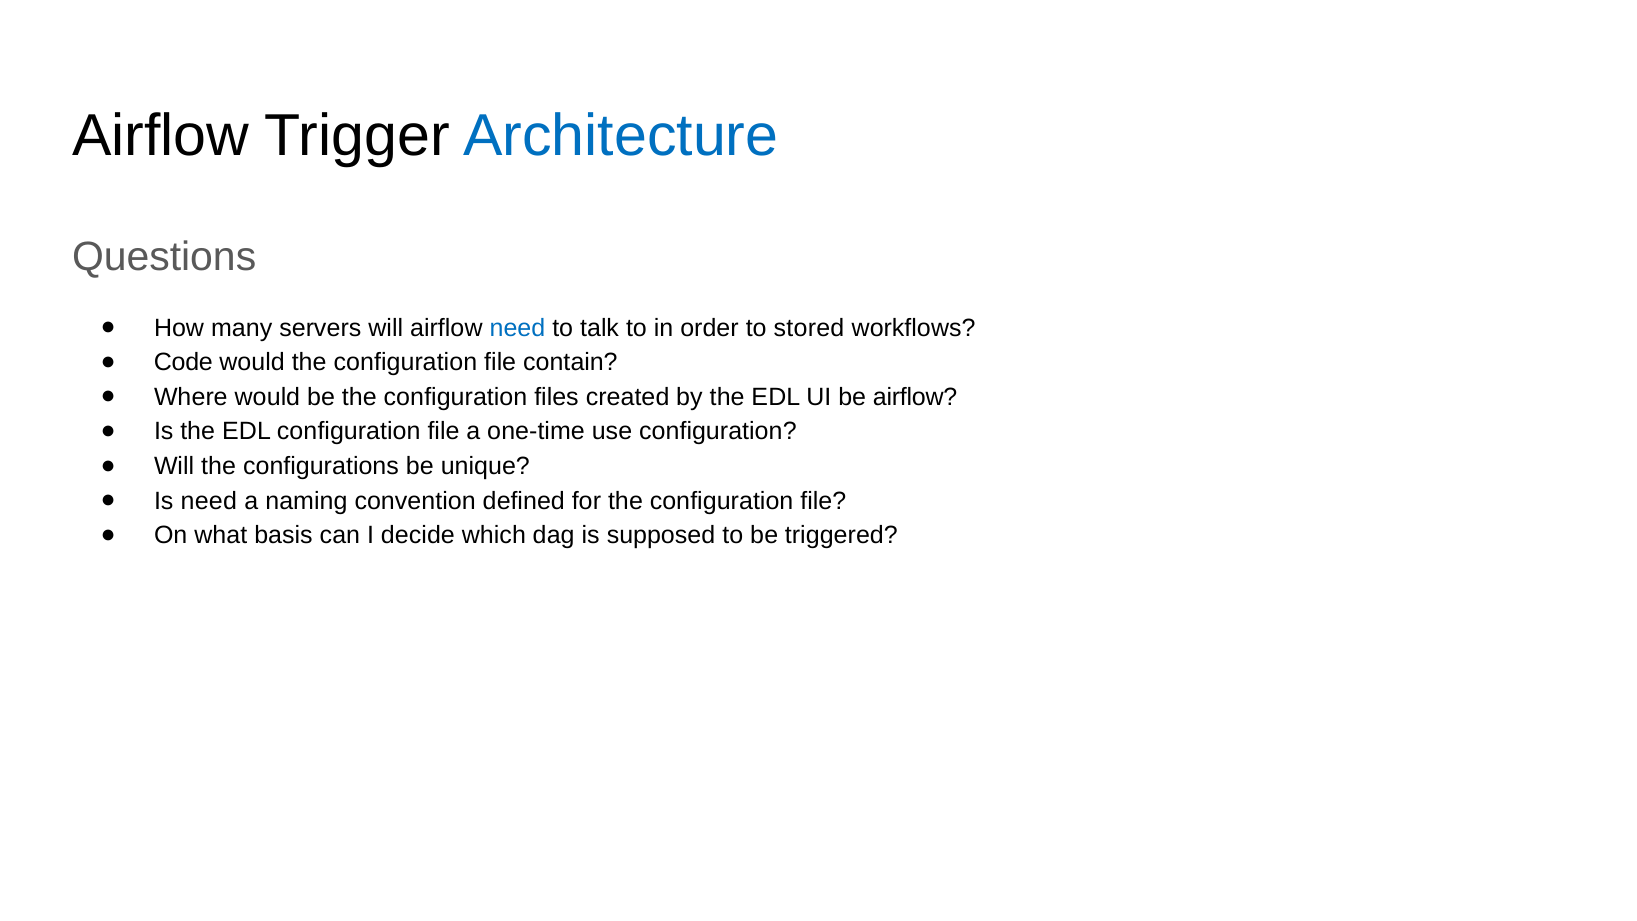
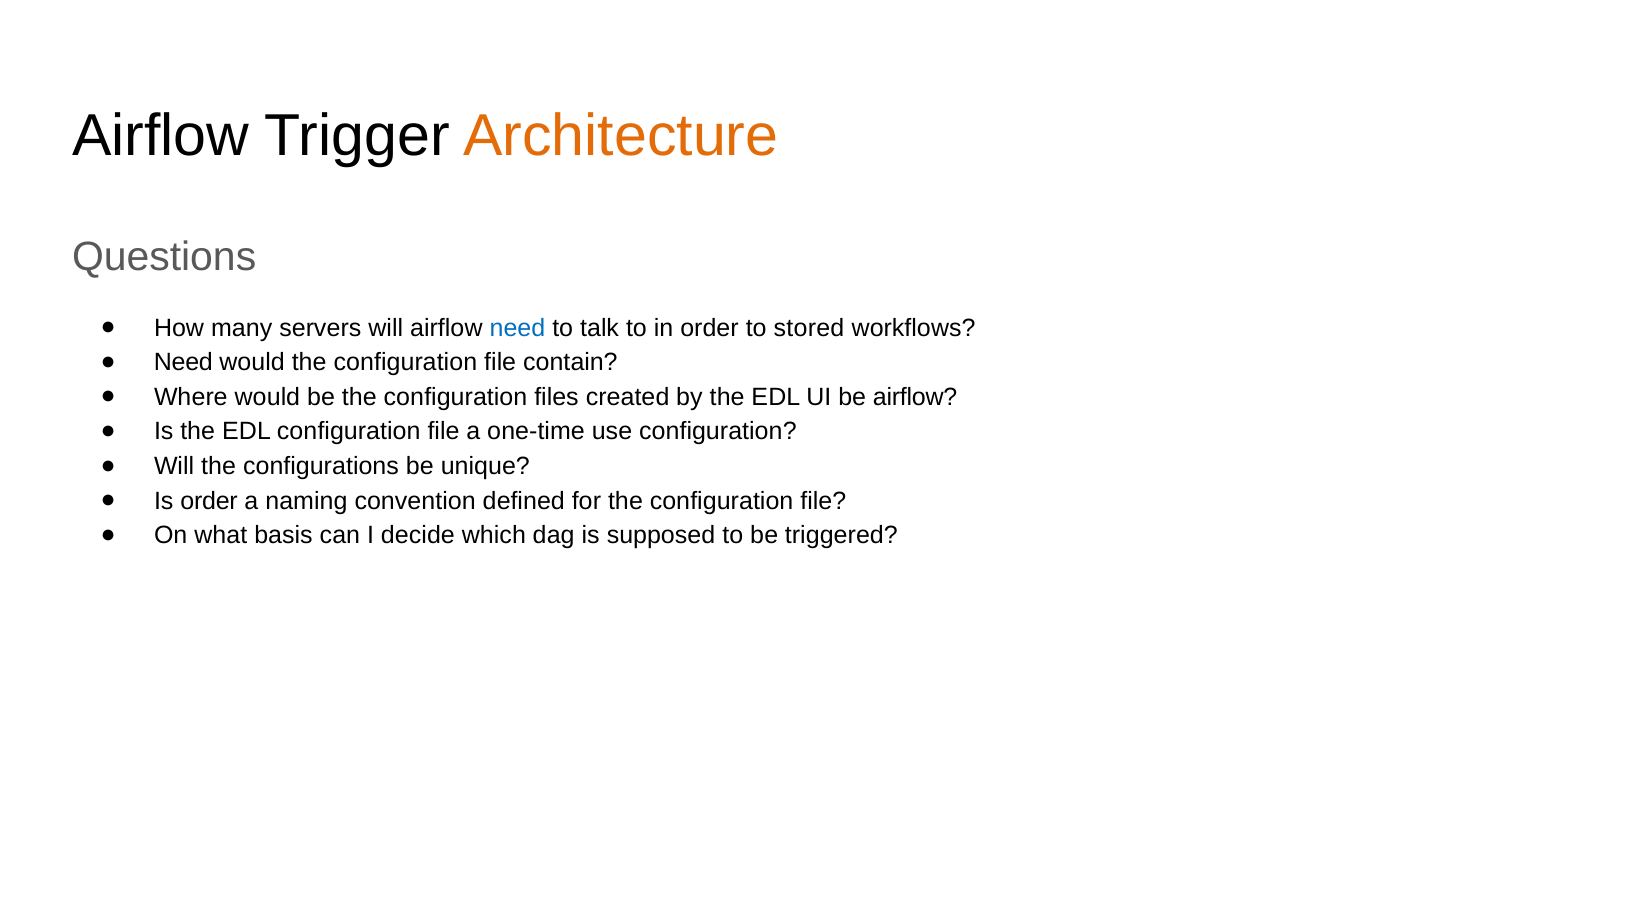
Architecture colour: blue -> orange
Code at (183, 362): Code -> Need
Is need: need -> order
